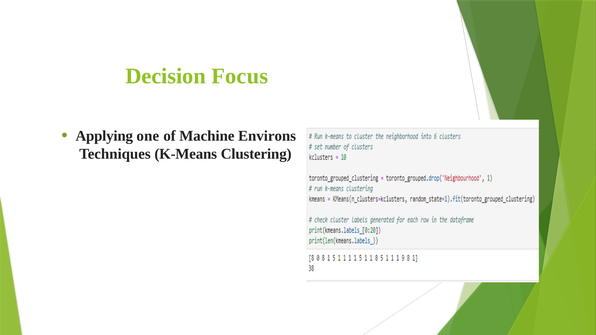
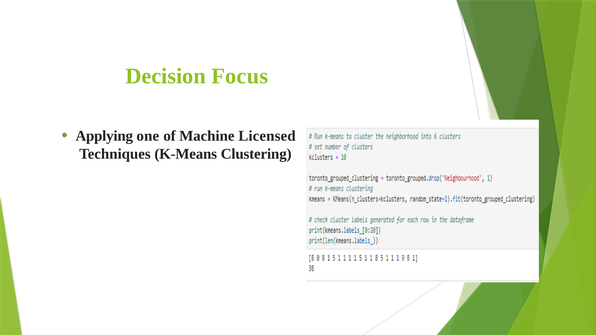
Environs: Environs -> Licensed
